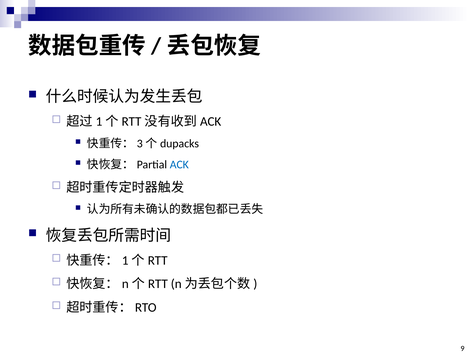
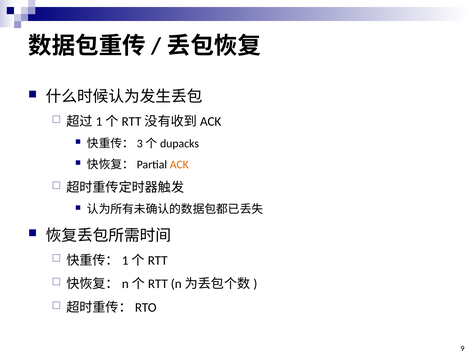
ACK colour: blue -> orange
